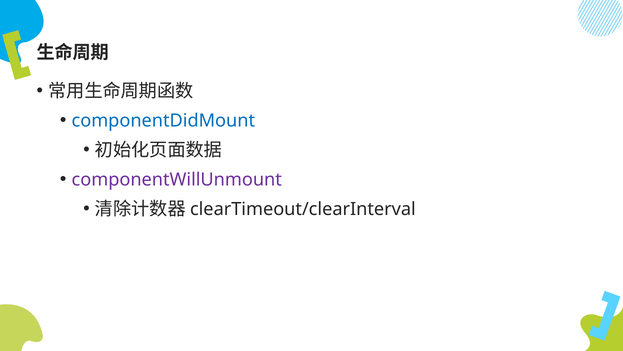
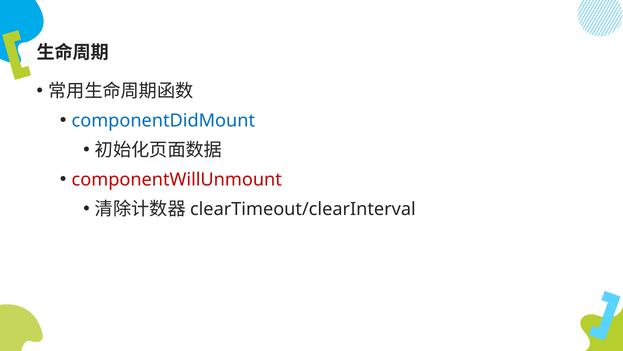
componentWillUnmount colour: purple -> red
